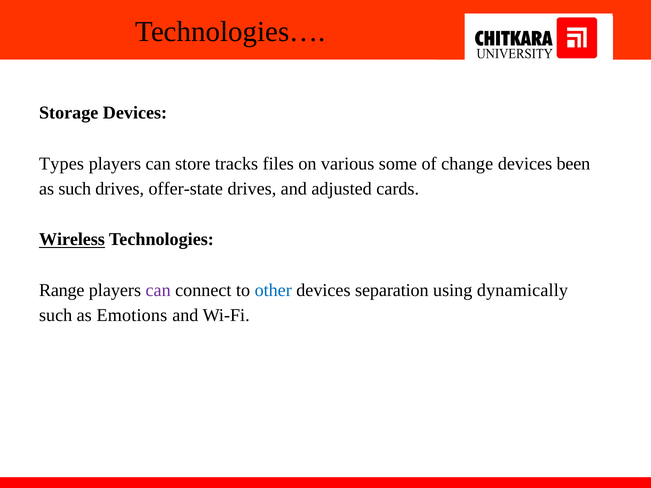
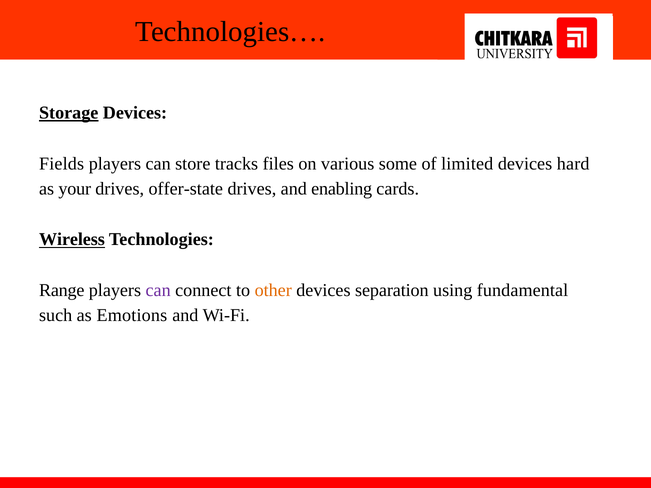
Storage underline: none -> present
Types: Types -> Fields
change: change -> limited
been: been -> hard
as such: such -> your
adjusted: adjusted -> enabling
other colour: blue -> orange
dynamically: dynamically -> fundamental
